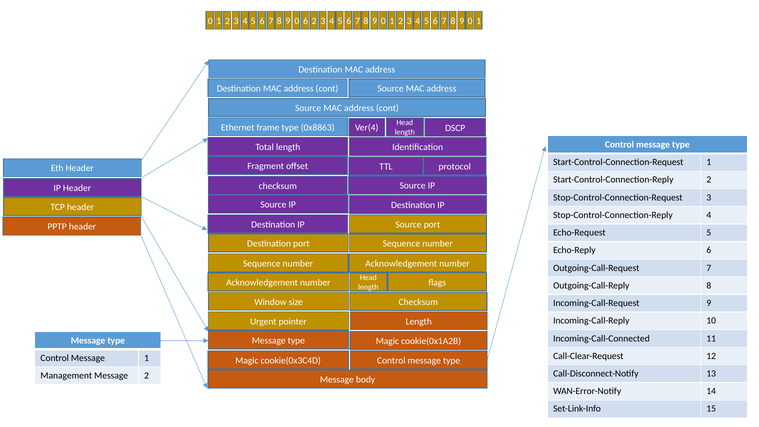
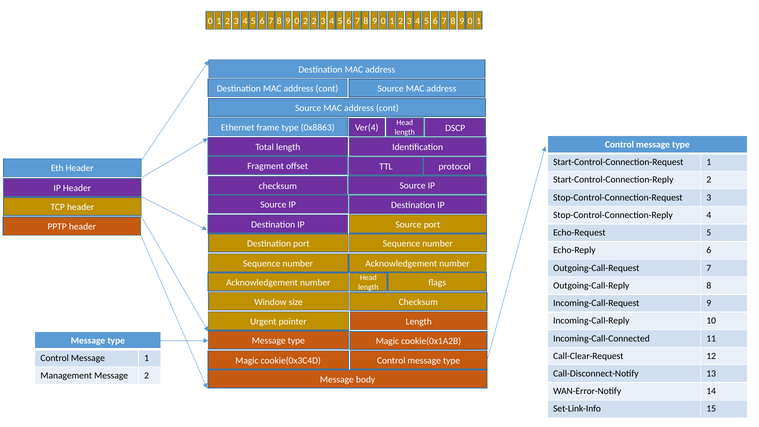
0 6: 6 -> 2
